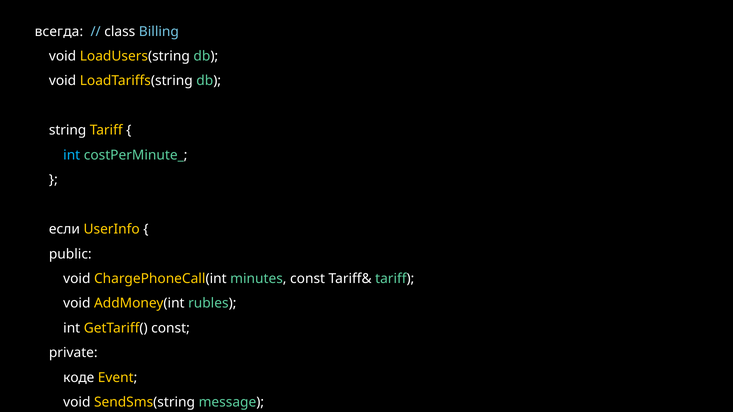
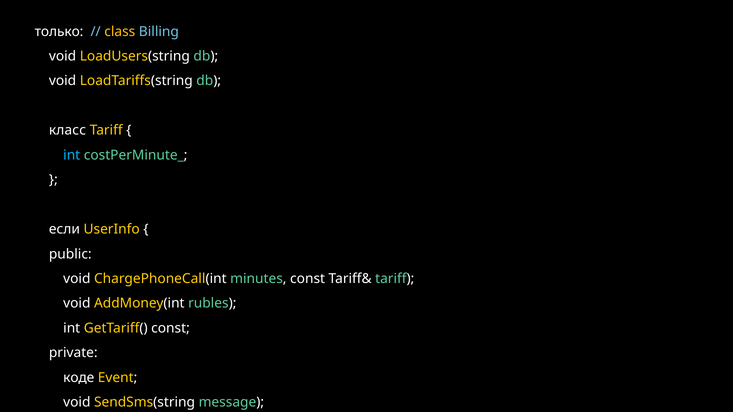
всегда: всегда -> только
class colour: white -> yellow
string: string -> класс
